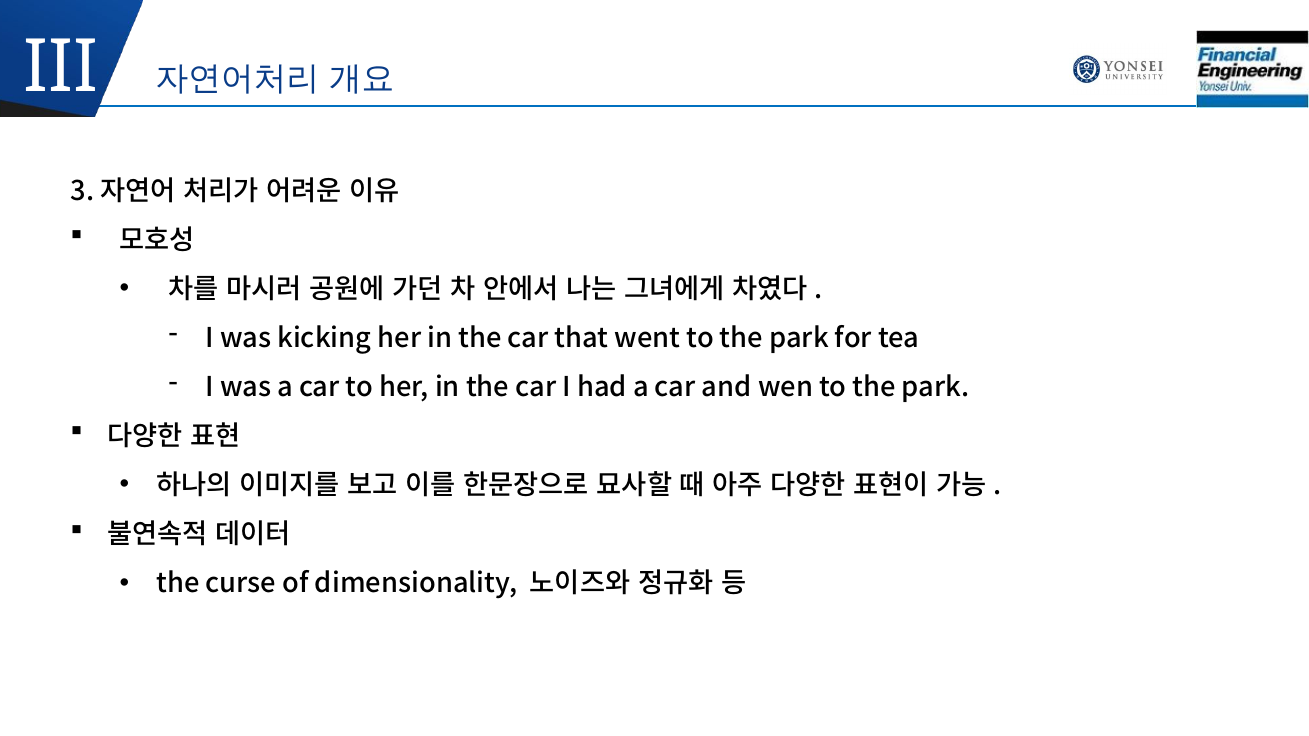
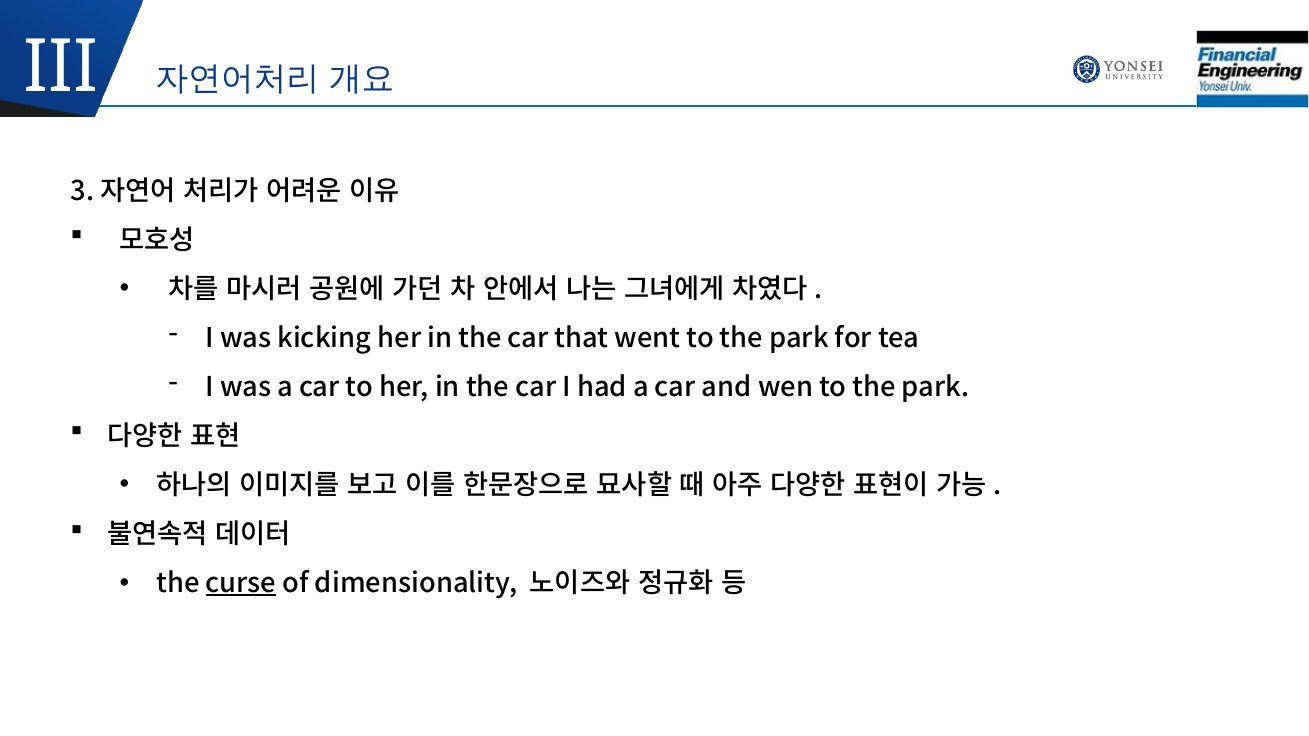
curse underline: none -> present
